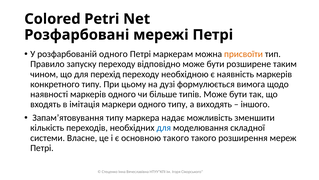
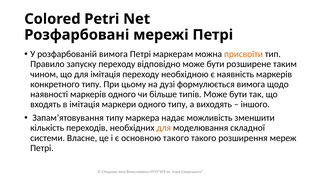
розфарбованій одного: одного -> вимога
для перехід: перехід -> імітація
для at (164, 127) colour: blue -> orange
